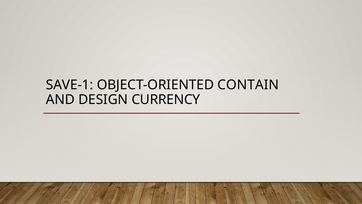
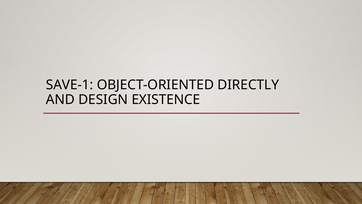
CONTAIN: CONTAIN -> DIRECTLY
CURRENCY: CURRENCY -> EXISTENCE
